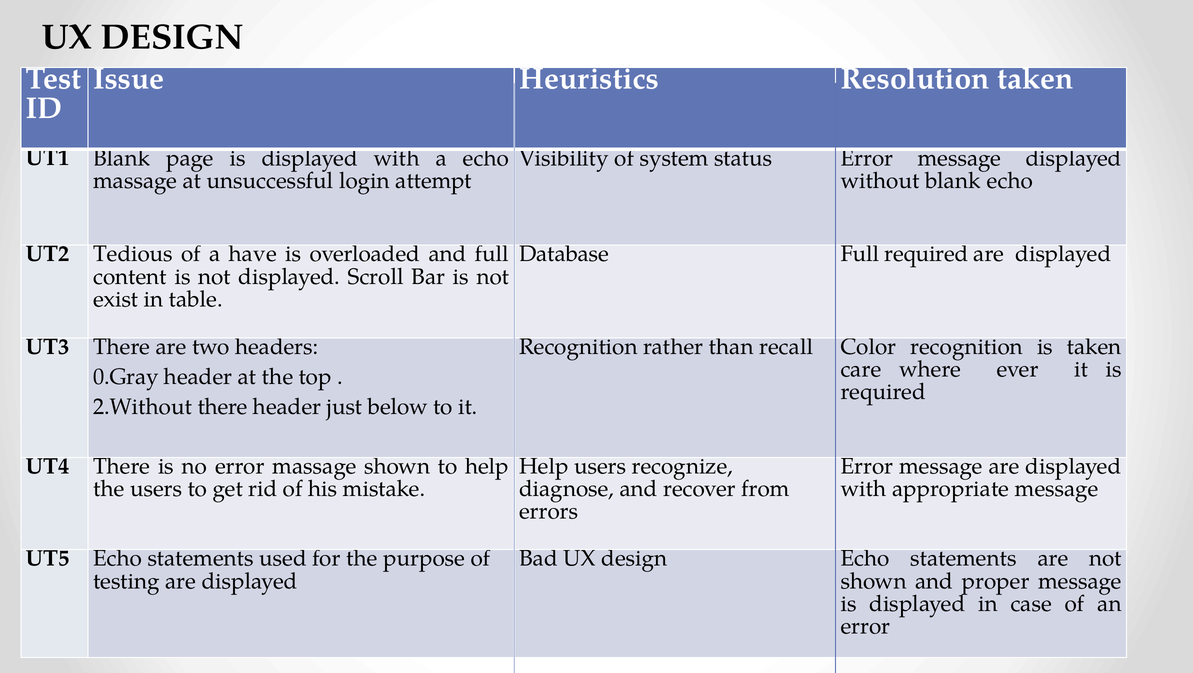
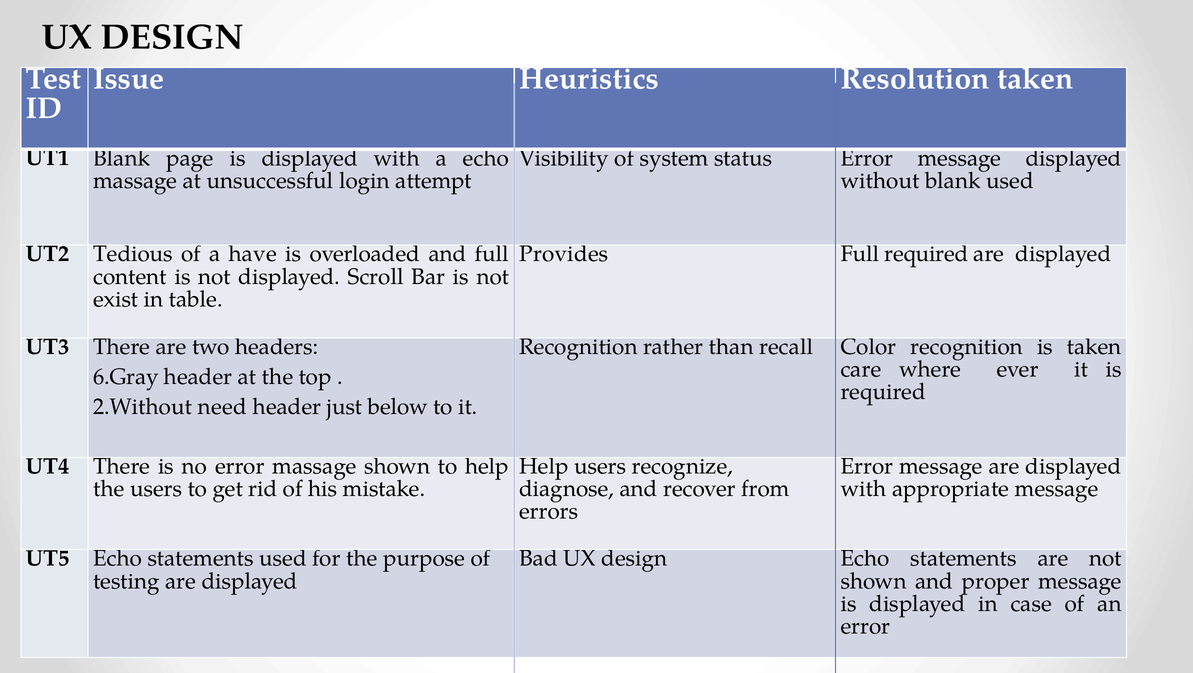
blank echo: echo -> used
Database: Database -> Provides
0.Gray: 0.Gray -> 6.Gray
2.Without there: there -> need
